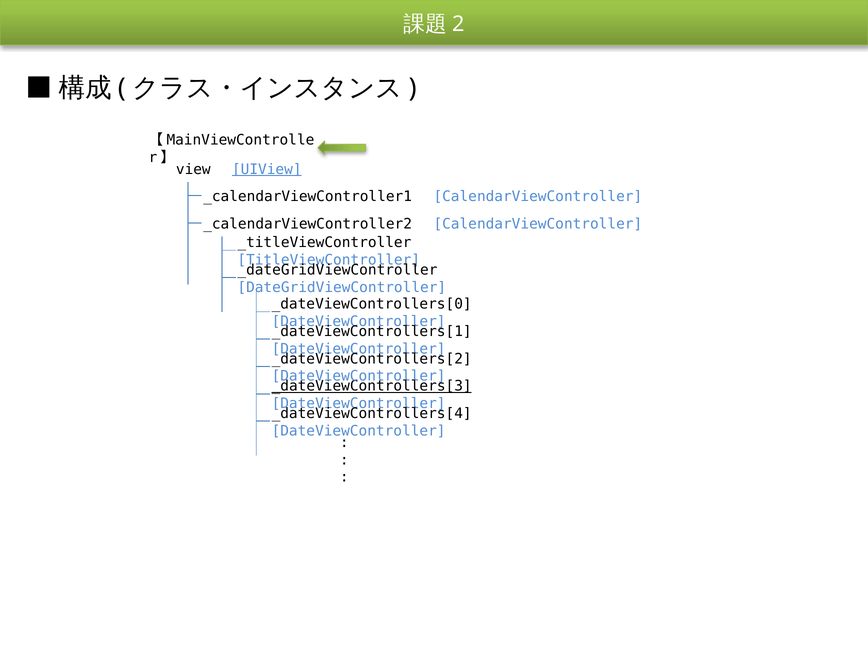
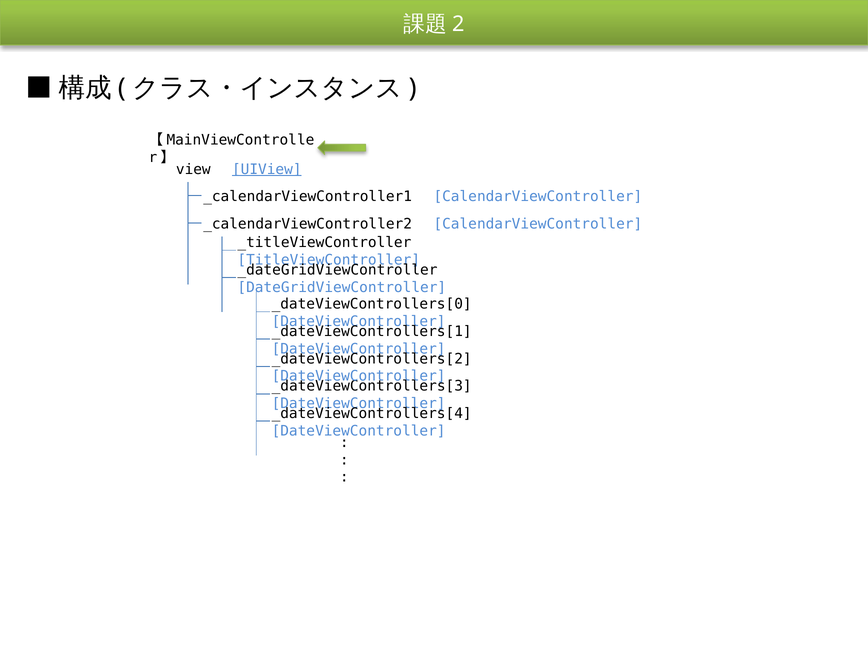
_dateViewControllers[3 underline: present -> none
